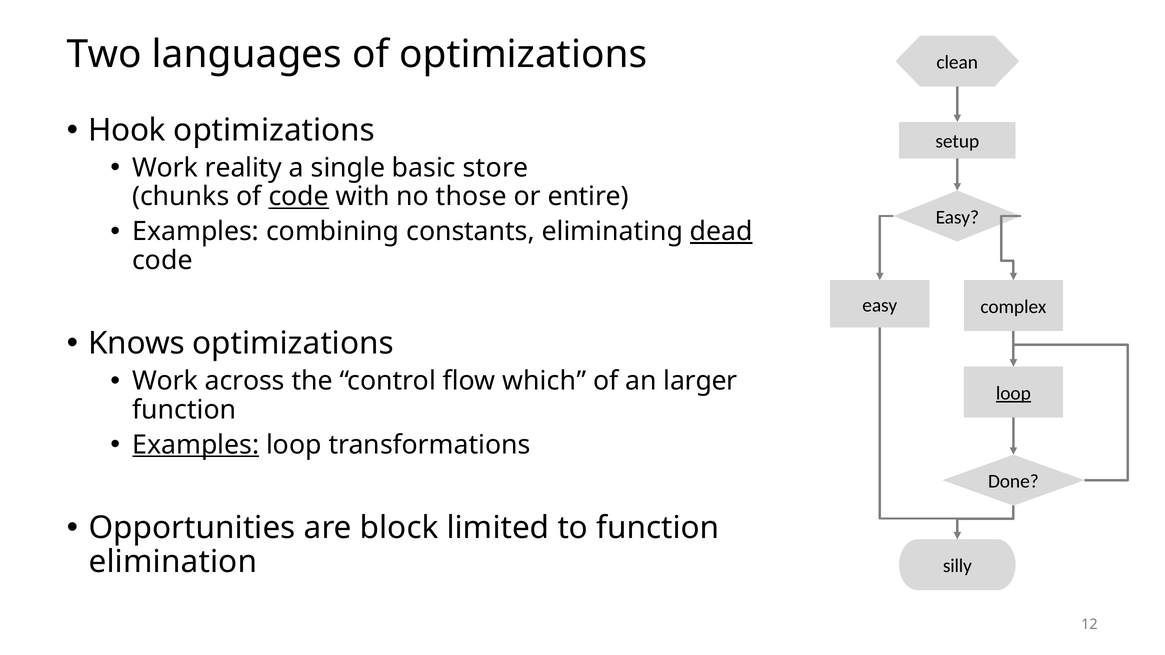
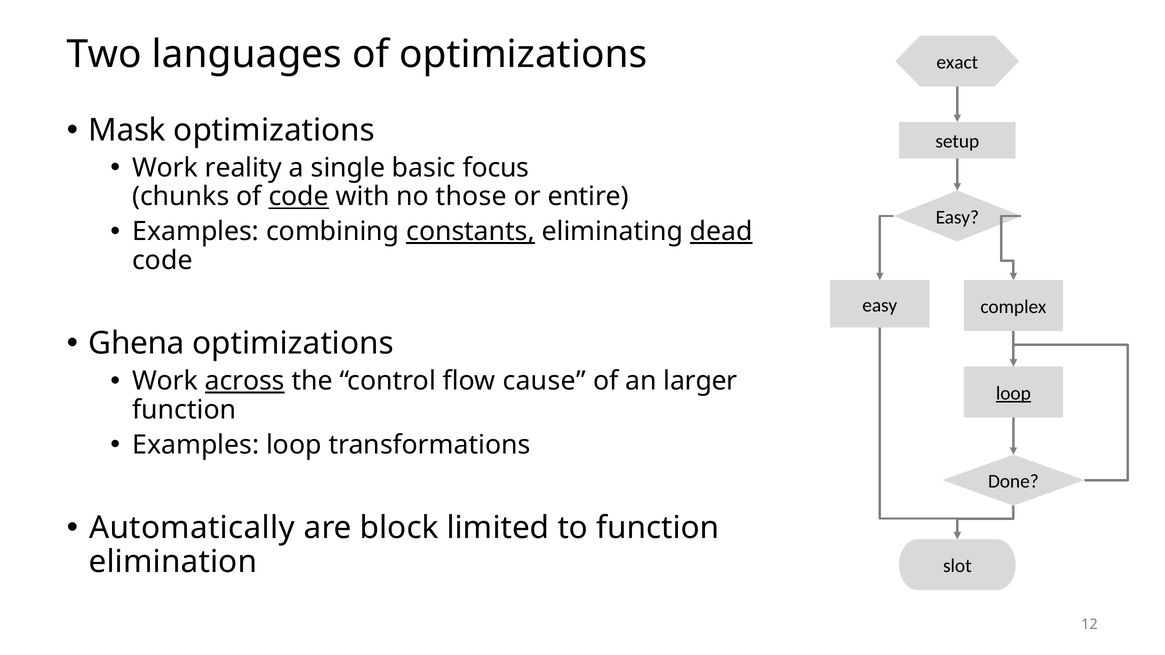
clean: clean -> exact
Hook: Hook -> Mask
store: store -> focus
constants underline: none -> present
Knows: Knows -> Ghena
across underline: none -> present
which: which -> cause
Examples at (196, 445) underline: present -> none
Opportunities: Opportunities -> Automatically
silly: silly -> slot
